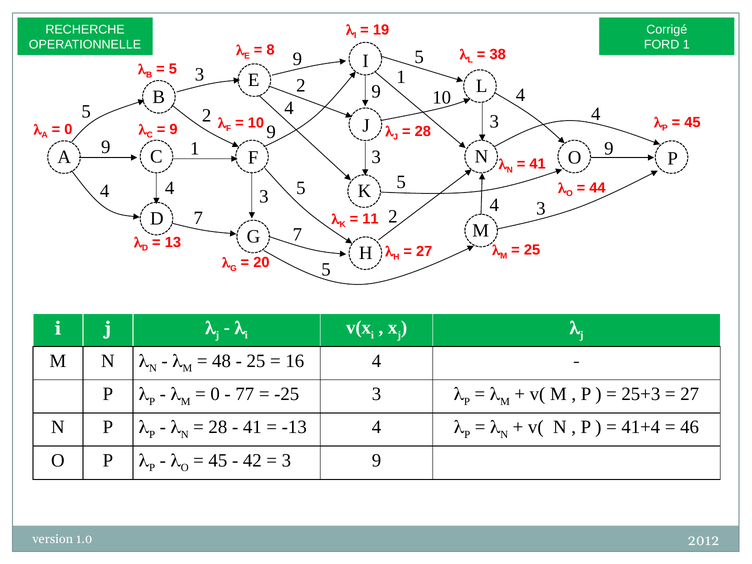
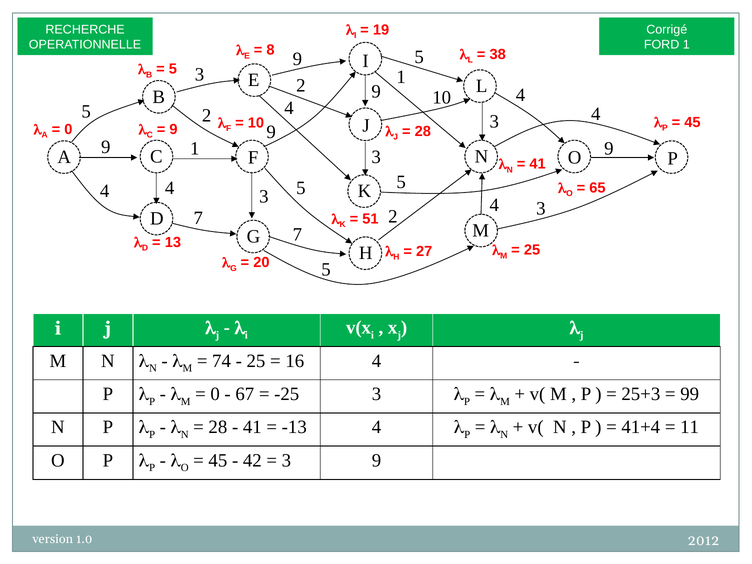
44: 44 -> 65
11: 11 -> 51
48: 48 -> 74
77: 77 -> 67
27 at (690, 394): 27 -> 99
46: 46 -> 11
